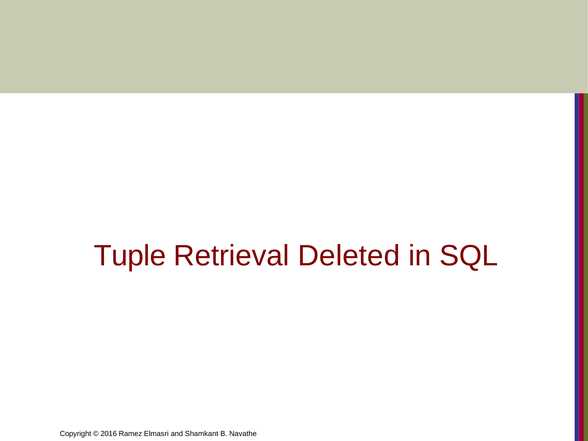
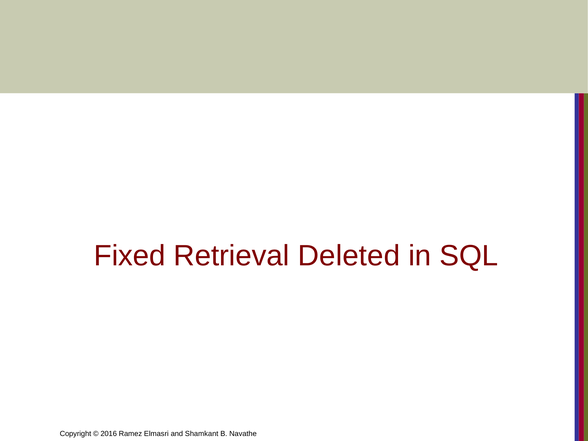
Tuple: Tuple -> Fixed
